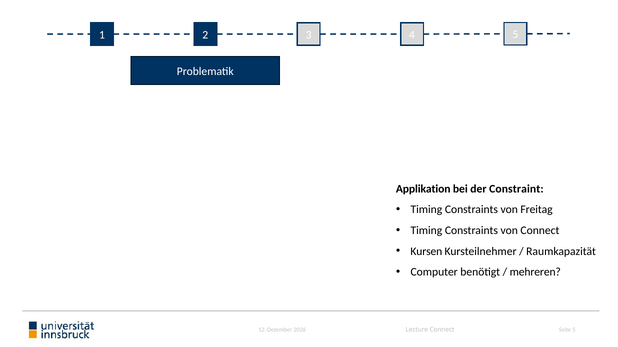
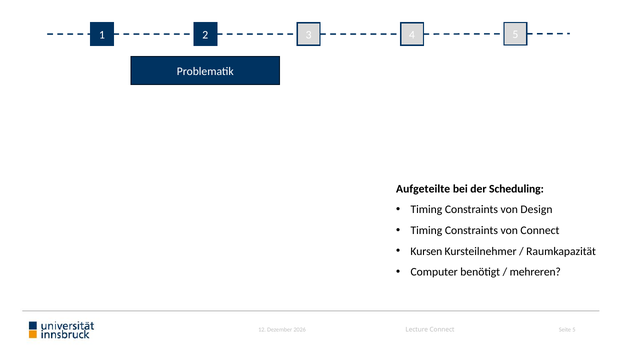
Applikation: Applikation -> Aufgeteilte
Constraint: Constraint -> Scheduling
Freitag: Freitag -> Design
